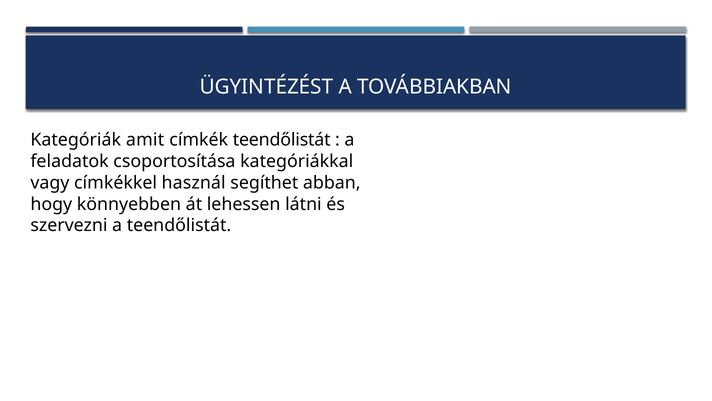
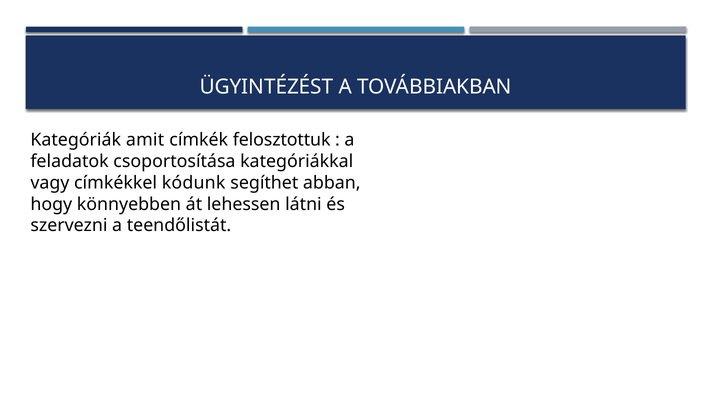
címkék teendőlistát: teendőlistát -> felosztottuk
használ: használ -> kódunk
